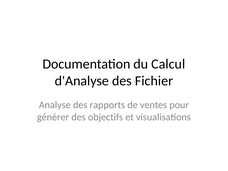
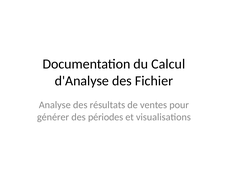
rapports: rapports -> résultats
objectifs: objectifs -> périodes
